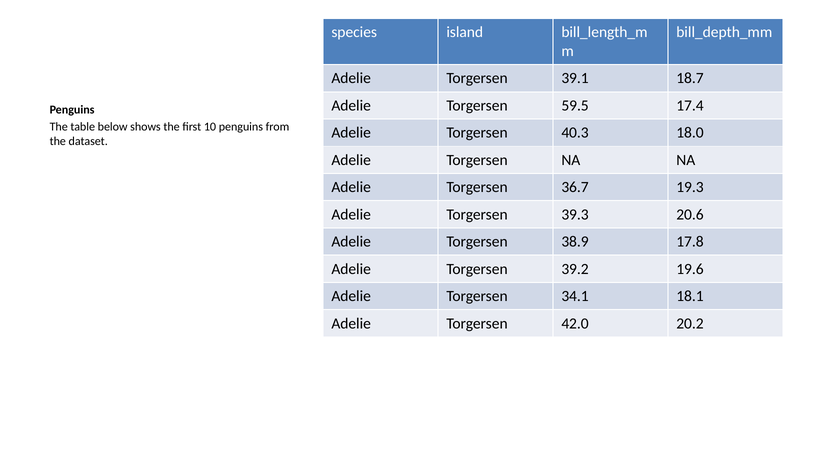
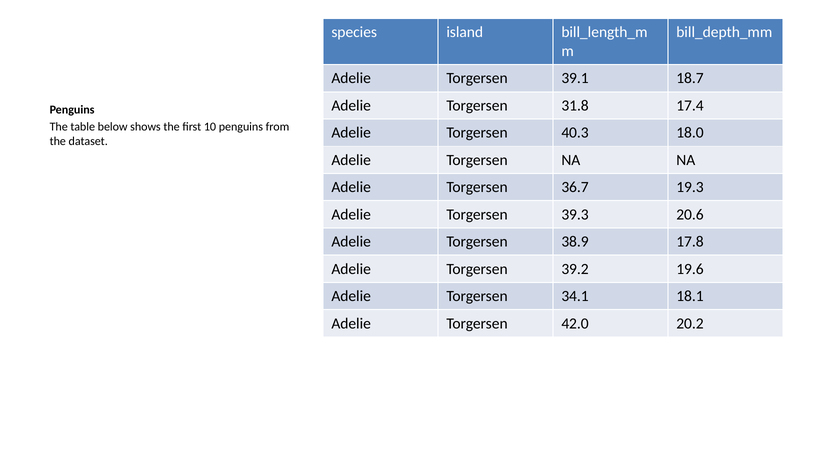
59.5: 59.5 -> 31.8
